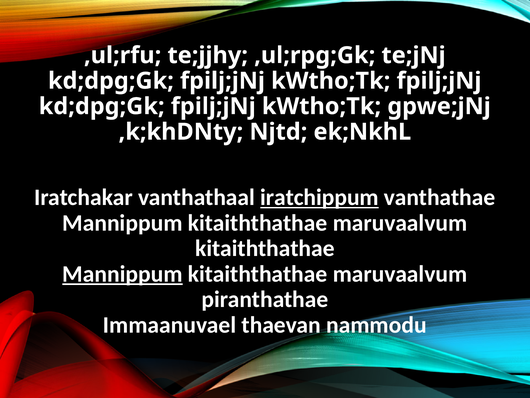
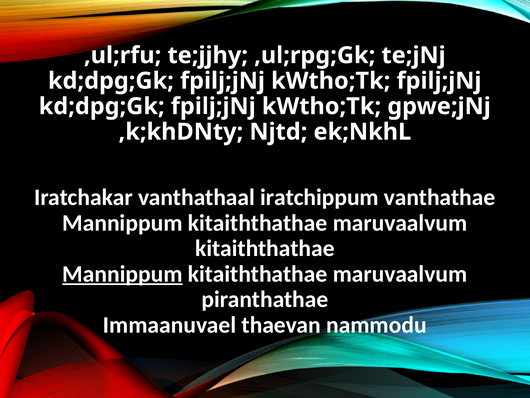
iratchippum underline: present -> none
